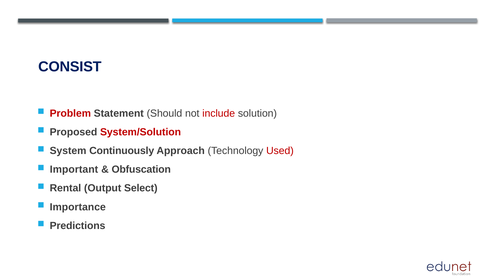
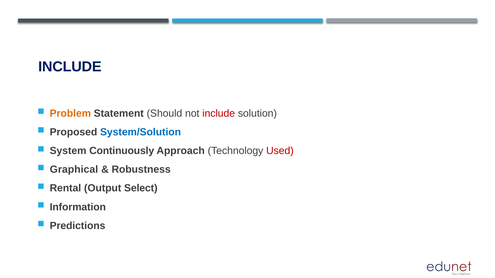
CONSIST at (70, 67): CONSIST -> INCLUDE
Problem colour: red -> orange
System/Solution colour: red -> blue
Important: Important -> Graphical
Obfuscation: Obfuscation -> Robustness
Importance: Importance -> Information
